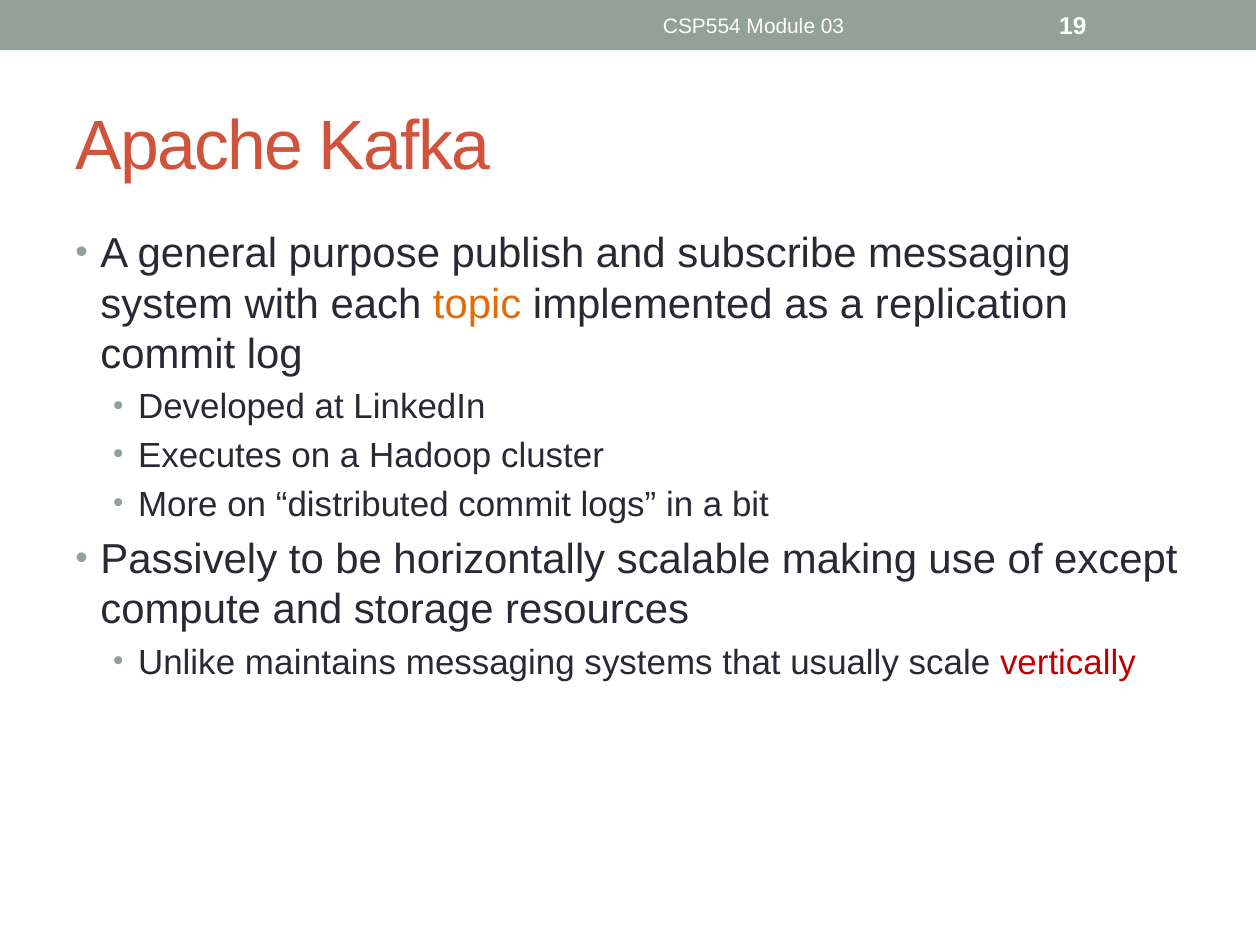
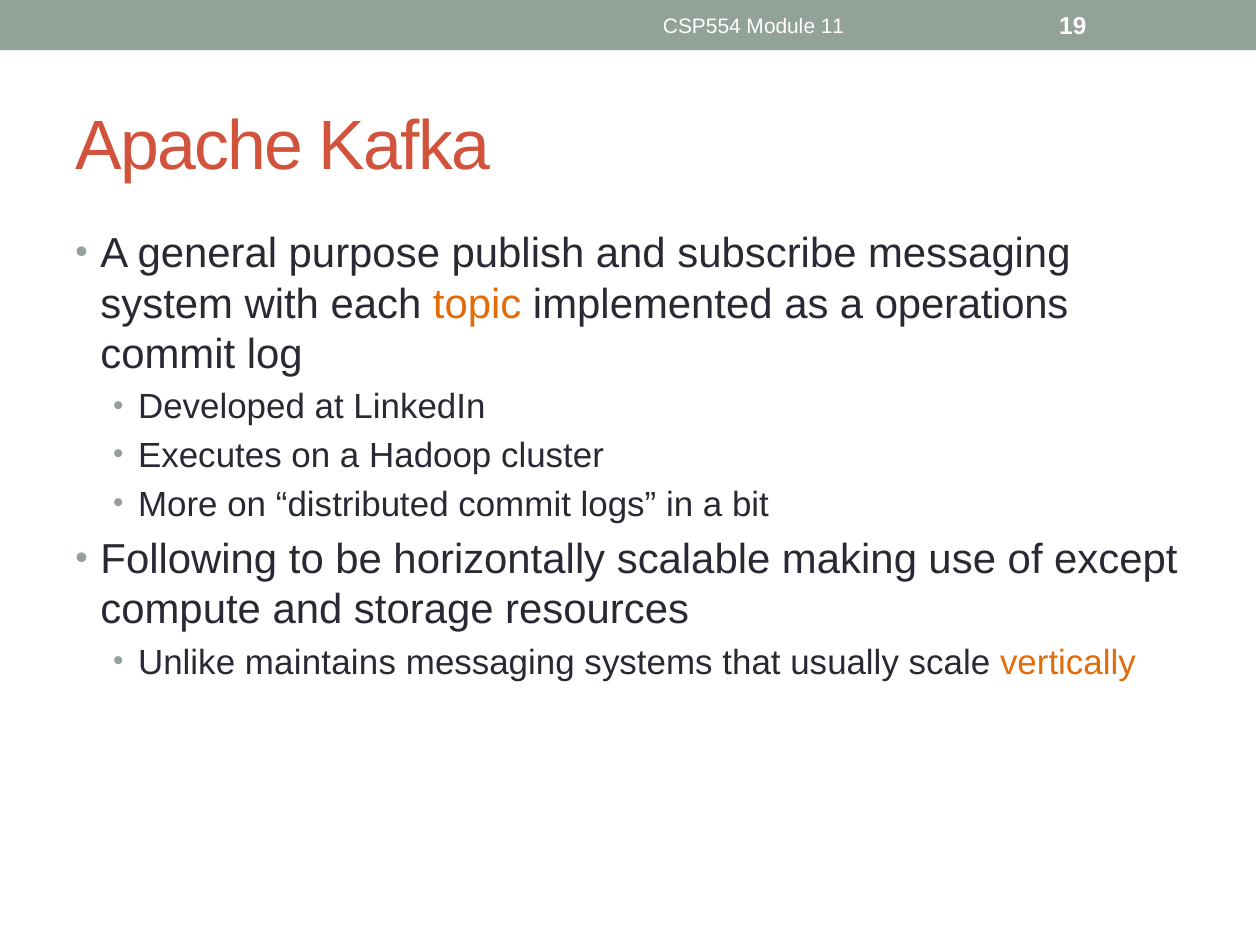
03: 03 -> 11
replication: replication -> operations
Passively: Passively -> Following
vertically colour: red -> orange
